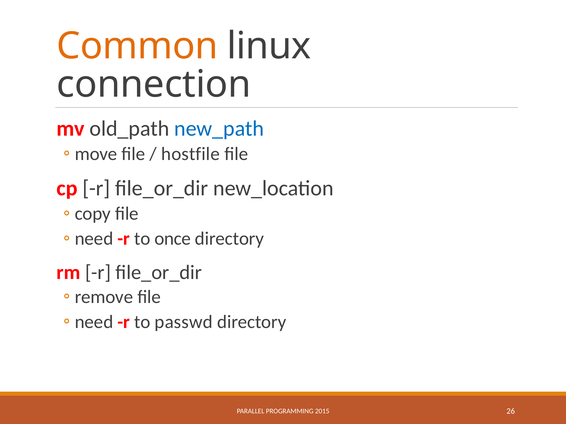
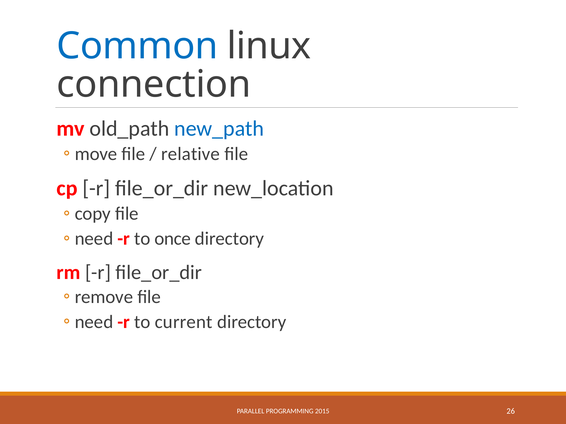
Common colour: orange -> blue
hostfile: hostfile -> relative
passwd: passwd -> current
